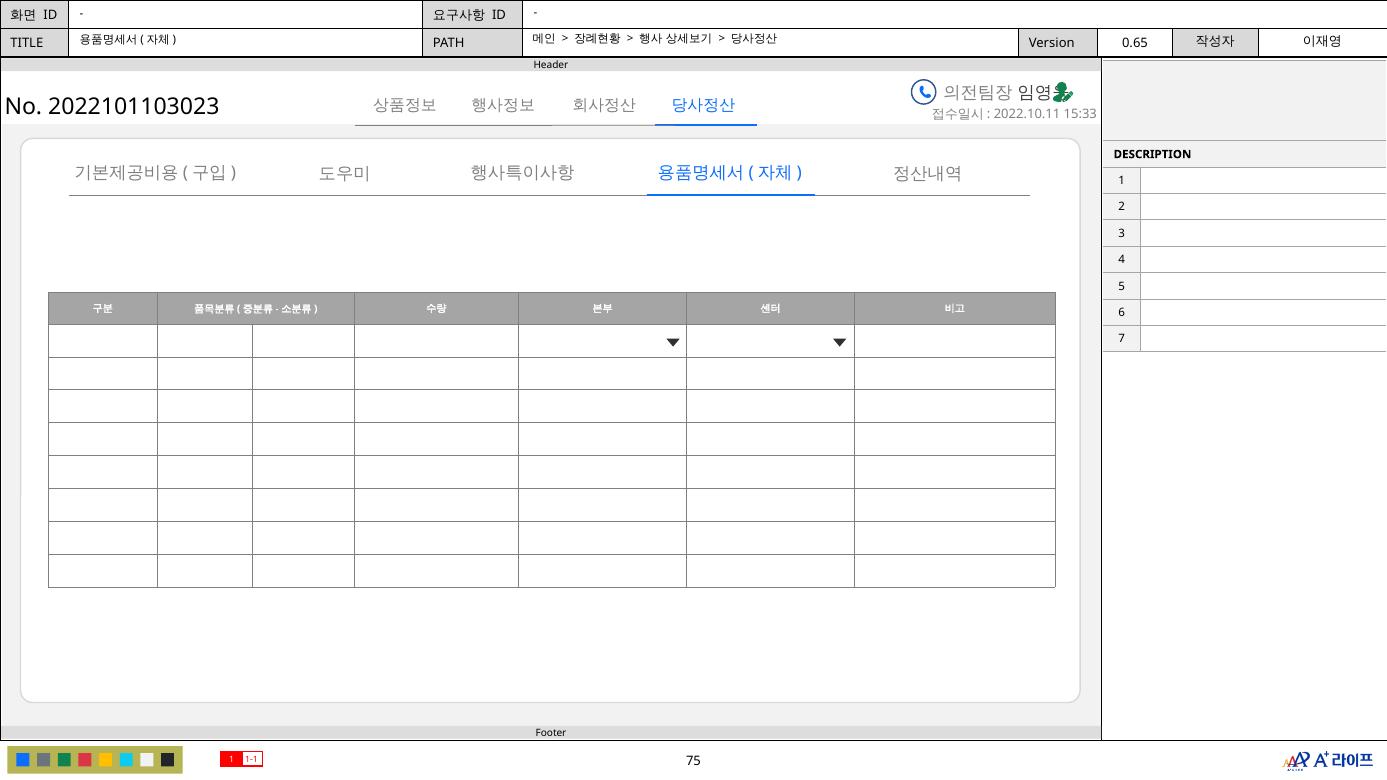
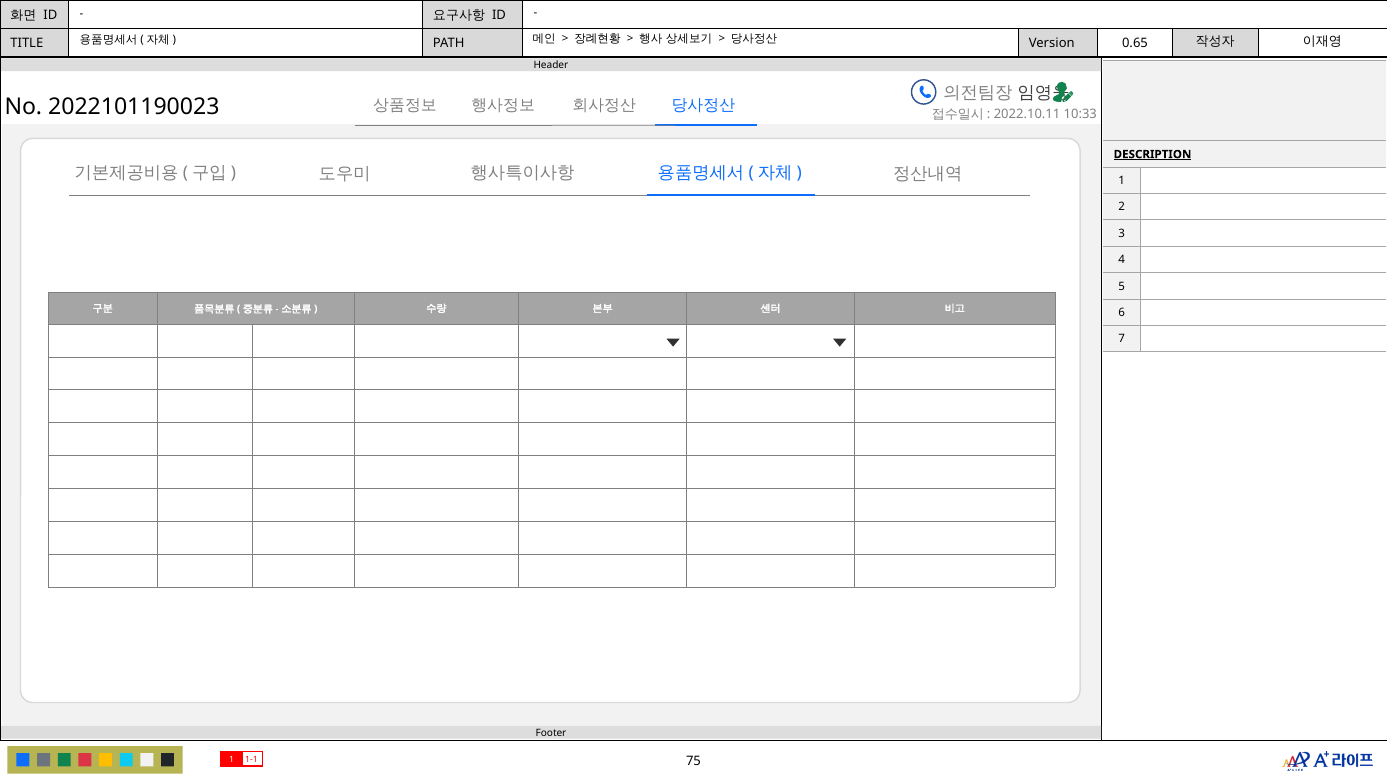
2022101103023: 2022101103023 -> 2022101190023
15:33: 15:33 -> 10:33
DESCRIPTION underline: none -> present
